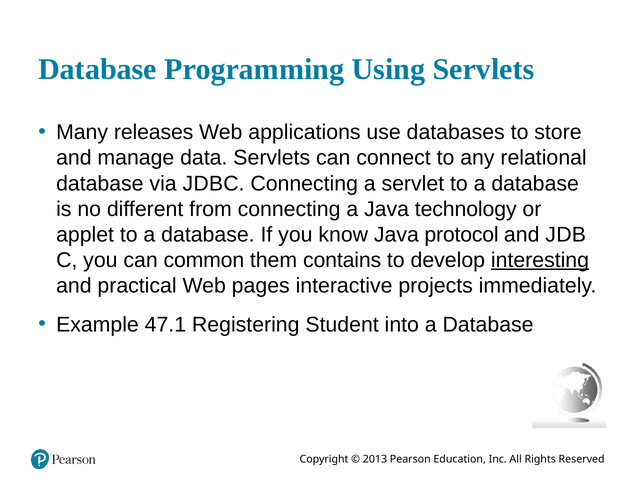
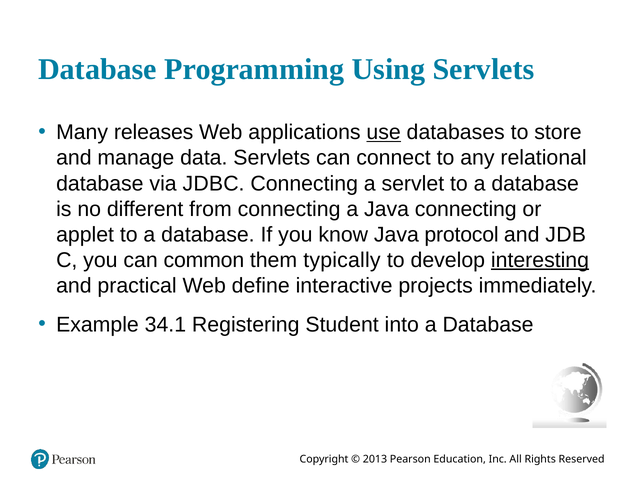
use underline: none -> present
Java technology: technology -> connecting
contains: contains -> typically
pages: pages -> define
47.1: 47.1 -> 34.1
